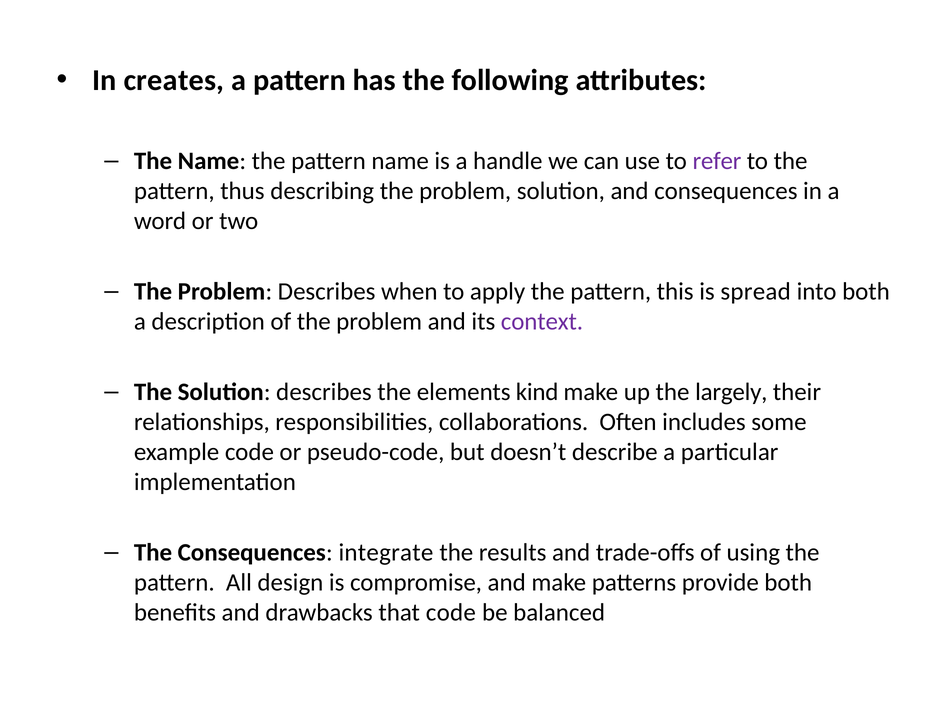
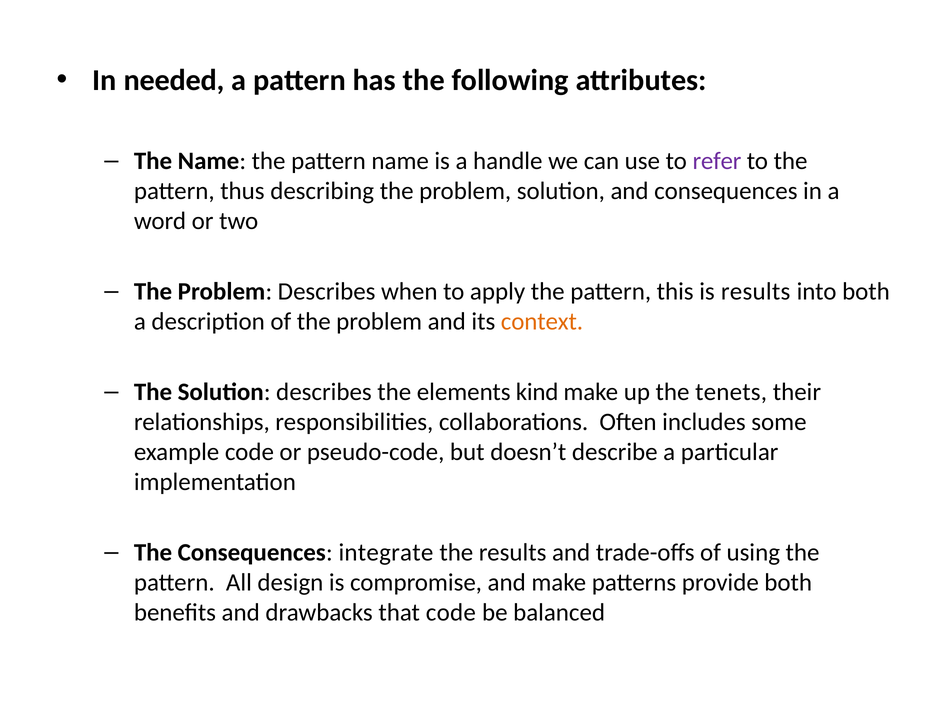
creates: creates -> needed
is spread: spread -> results
context colour: purple -> orange
largely: largely -> tenets
